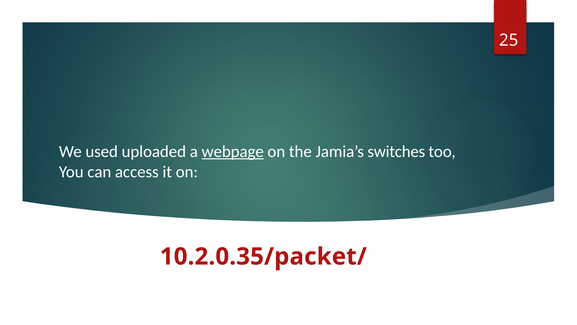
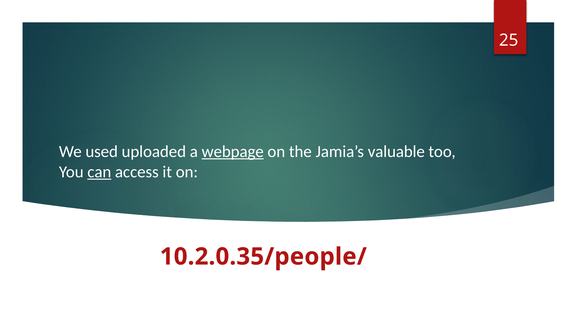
switches: switches -> valuable
can underline: none -> present
10.2.0.35/packet/: 10.2.0.35/packet/ -> 10.2.0.35/people/
